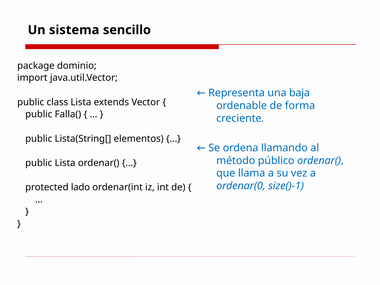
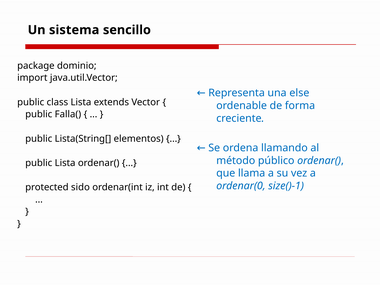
baja: baja -> else
lado: lado -> sido
